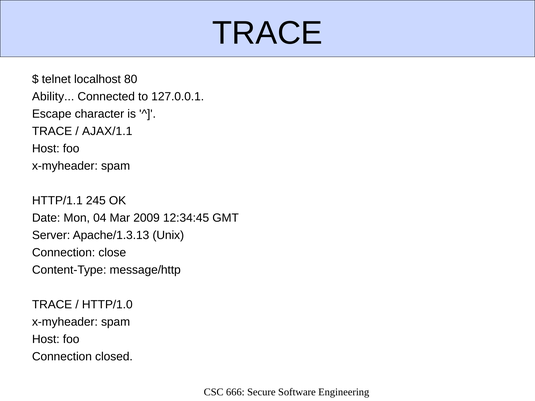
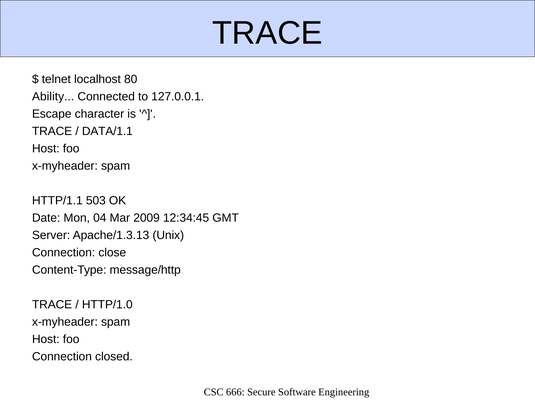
AJAX/1.1: AJAX/1.1 -> DATA/1.1
245: 245 -> 503
